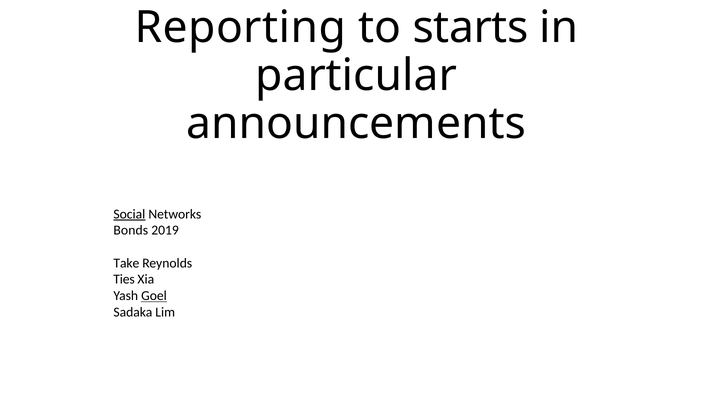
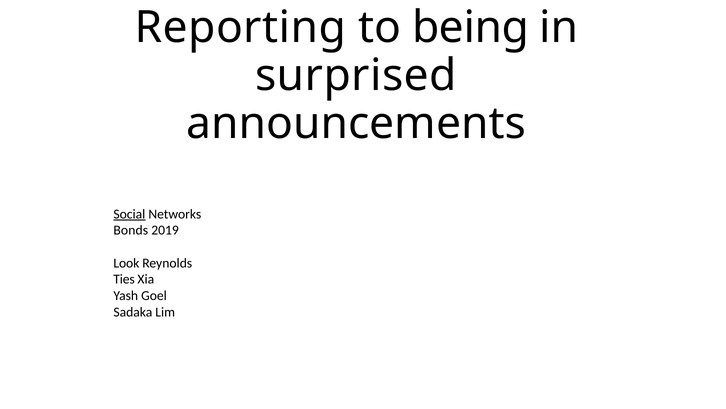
starts: starts -> being
particular: particular -> surprised
Take: Take -> Look
Goel underline: present -> none
